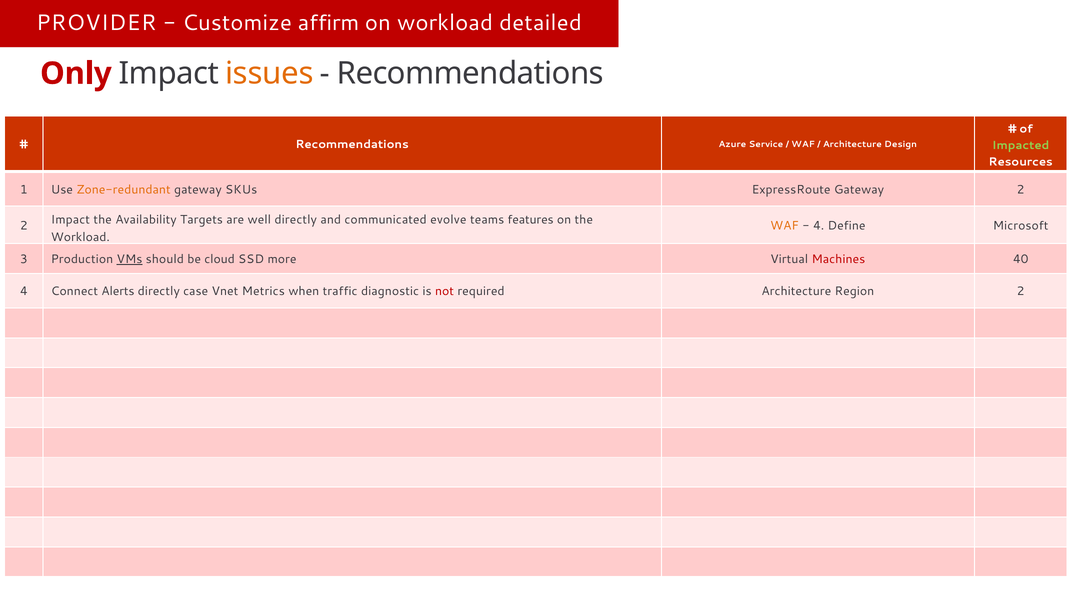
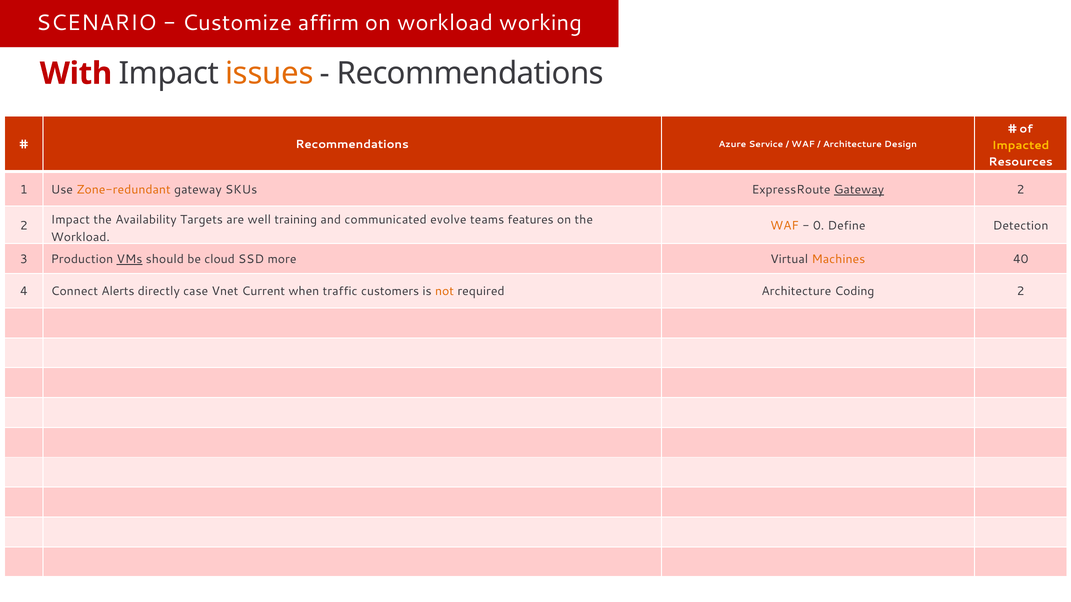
PROVIDER: PROVIDER -> SCENARIO
detailed: detailed -> working
Only: Only -> With
Impacted colour: light green -> yellow
Gateway at (859, 190) underline: none -> present
well directly: directly -> training
4 at (819, 226): 4 -> 0
Microsoft: Microsoft -> Detection
Machines colour: red -> orange
Metrics: Metrics -> Current
diagnostic: diagnostic -> customers
not colour: red -> orange
Region: Region -> Coding
